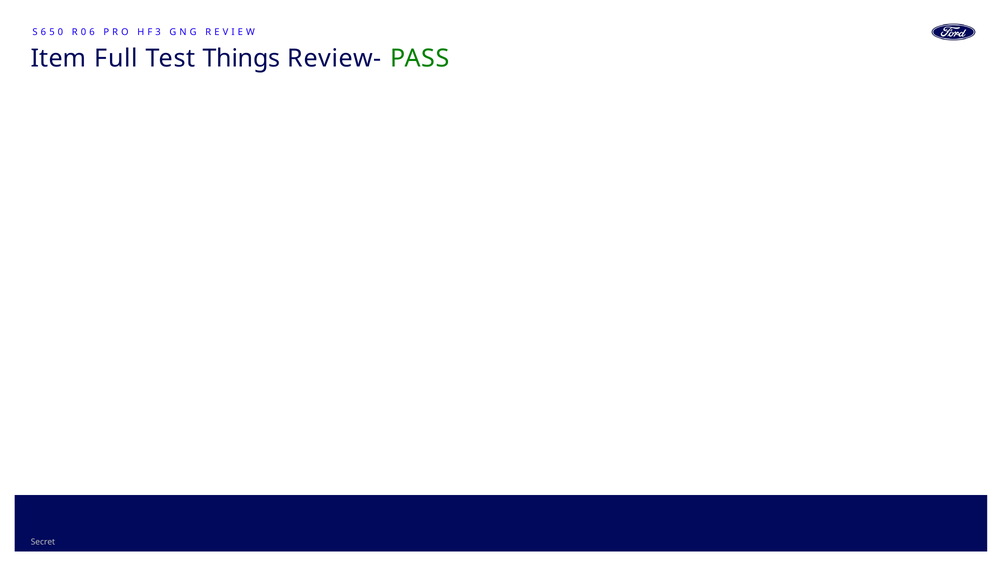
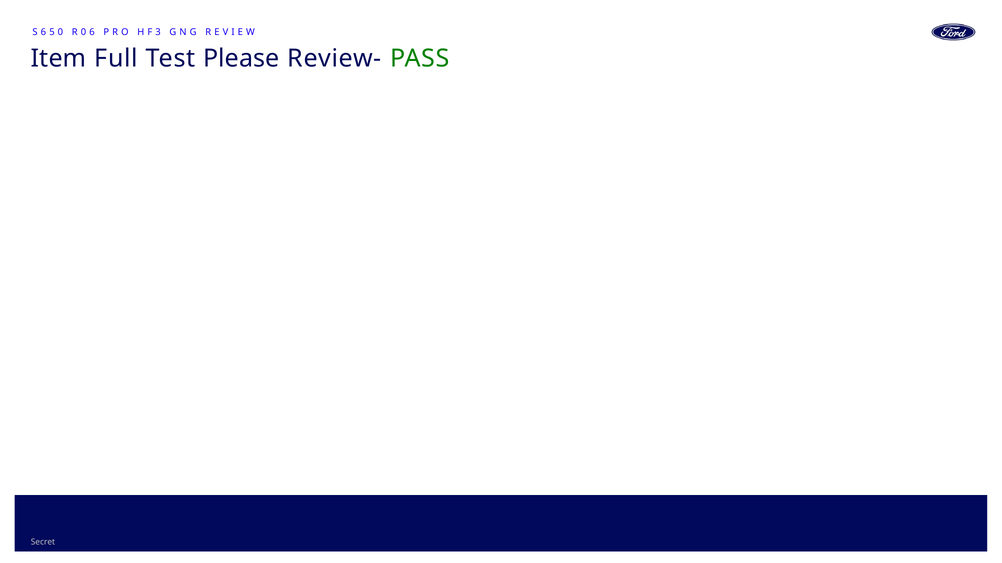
Things: Things -> Please
